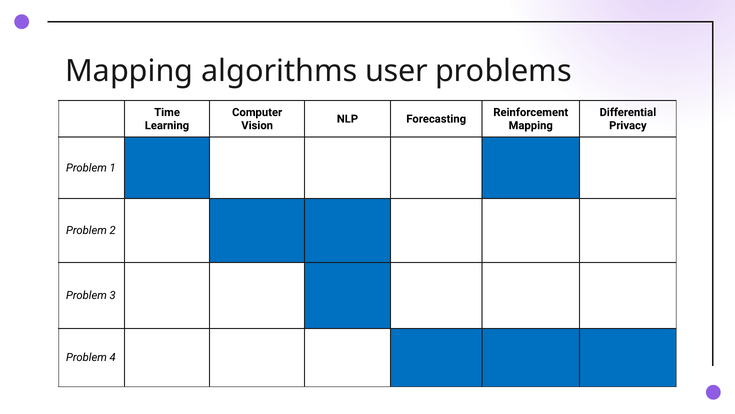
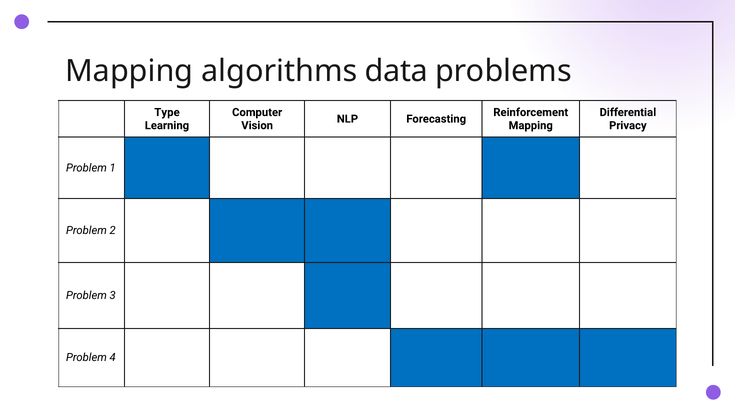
user: user -> data
Time: Time -> Type
